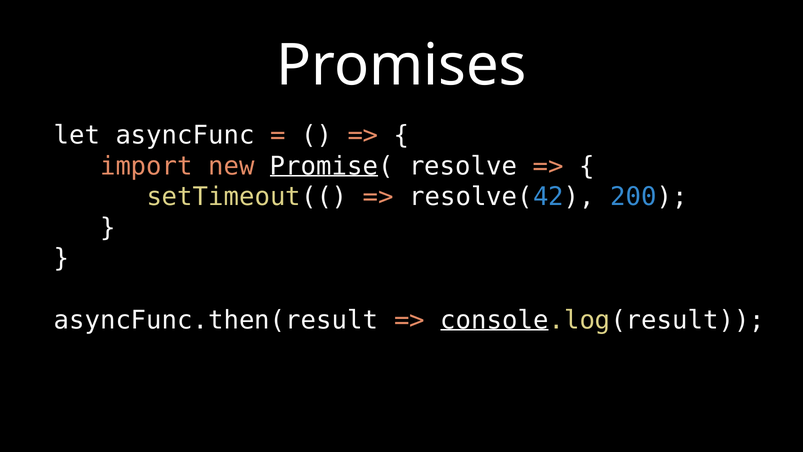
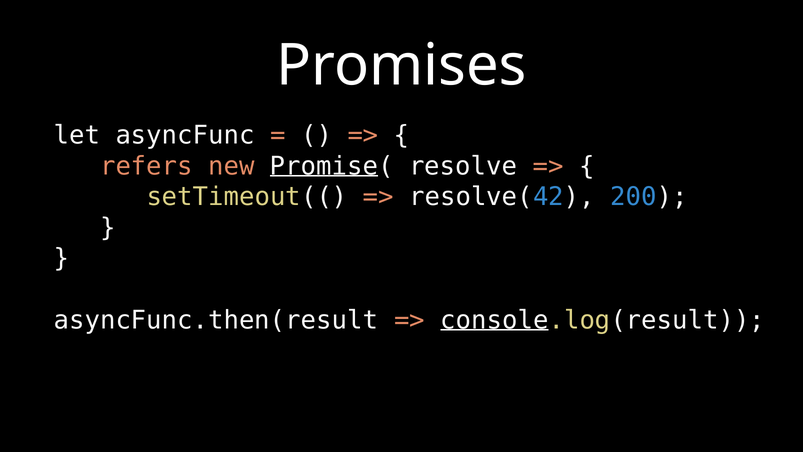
import: import -> refers
